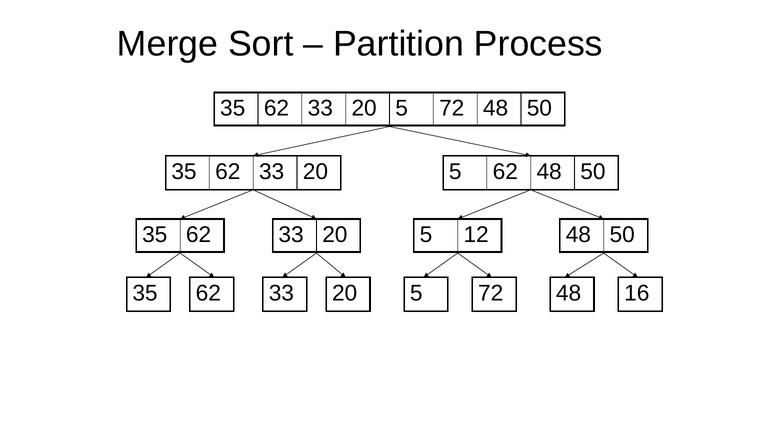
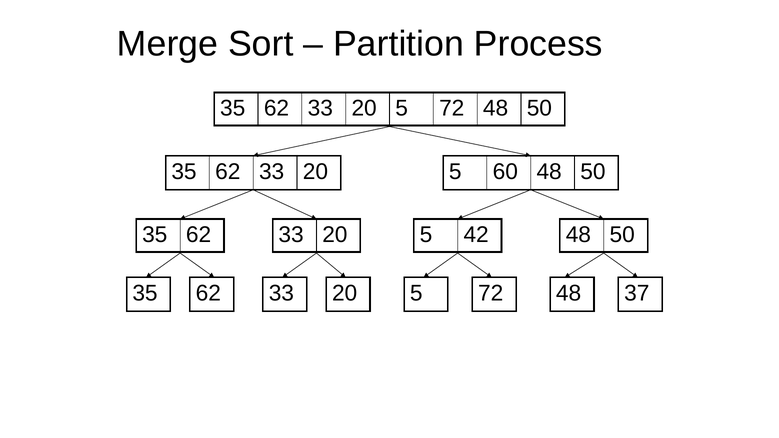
5 62: 62 -> 60
12: 12 -> 42
16: 16 -> 37
